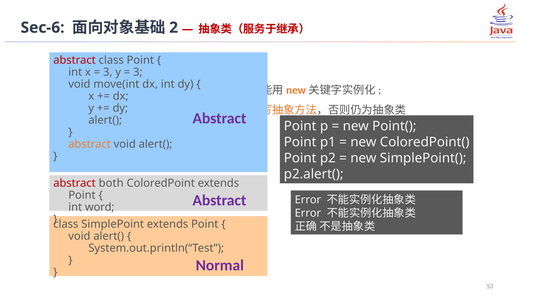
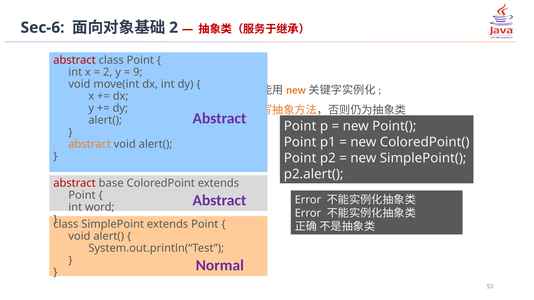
3 at (108, 72): 3 -> 2
3 at (138, 72): 3 -> 9
both: both -> base
